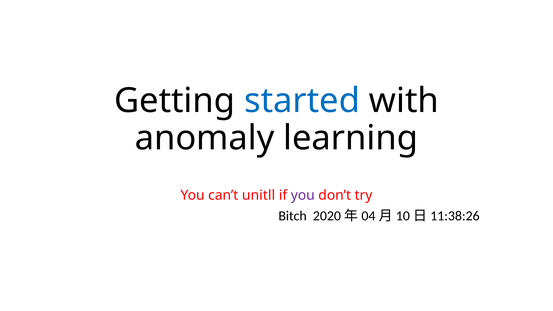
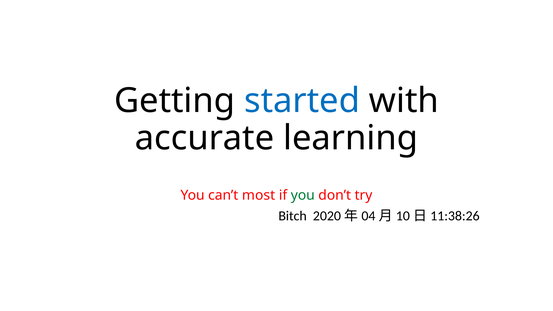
anomaly: anomaly -> accurate
unitll: unitll -> most
you at (303, 195) colour: purple -> green
